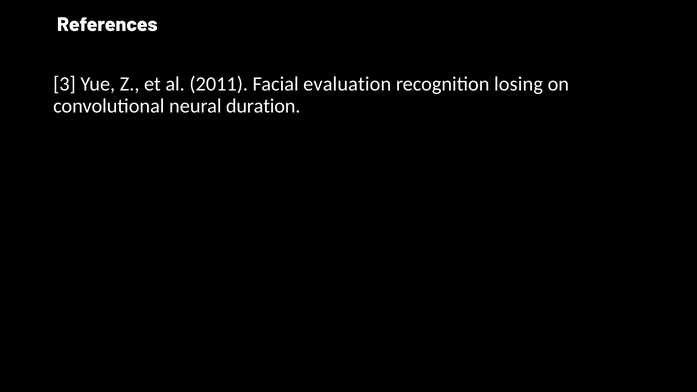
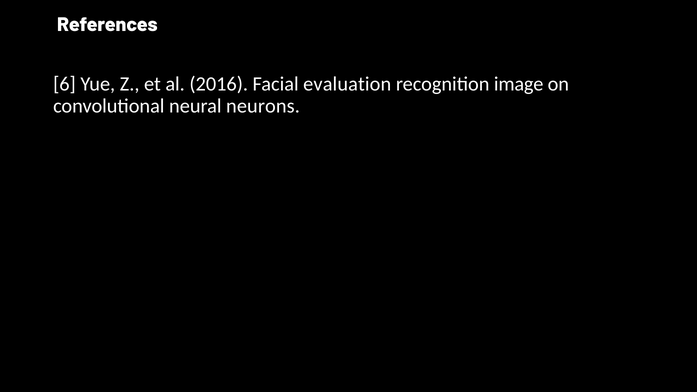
3: 3 -> 6
2011: 2011 -> 2016
losing: losing -> image
duration: duration -> neurons
